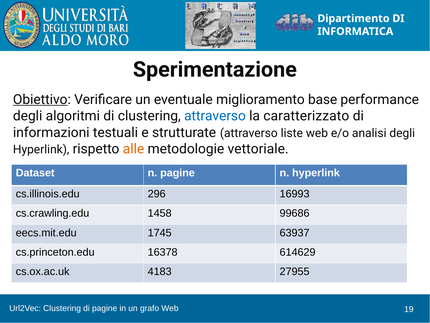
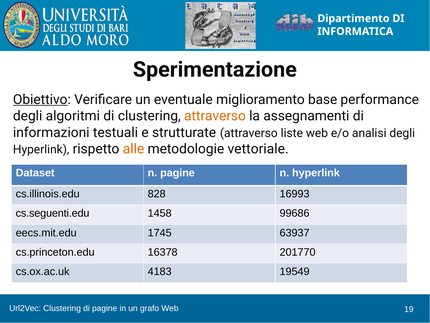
attraverso at (215, 116) colour: blue -> orange
caratterizzato: caratterizzato -> assegnamenti
296: 296 -> 828
cs.crawling.edu: cs.crawling.edu -> cs.seguenti.edu
614629: 614629 -> 201770
27955: 27955 -> 19549
